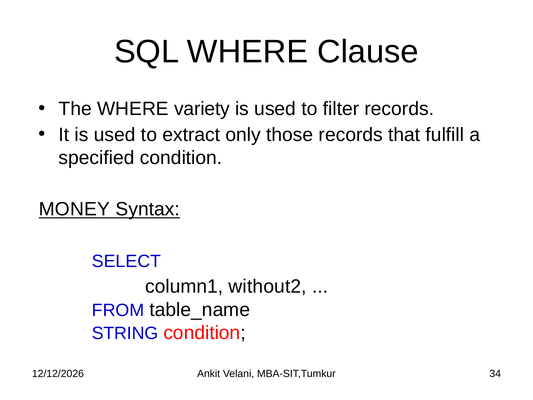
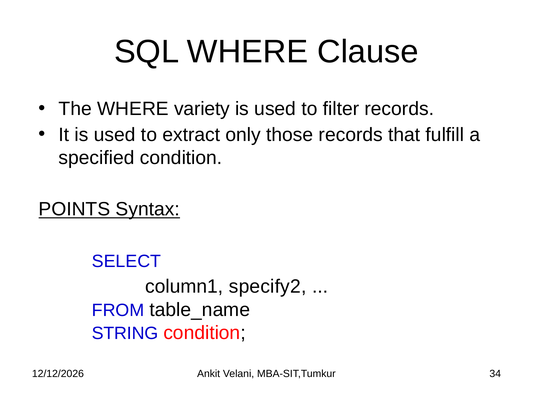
MONEY: MONEY -> POINTS
without2: without2 -> specify2
